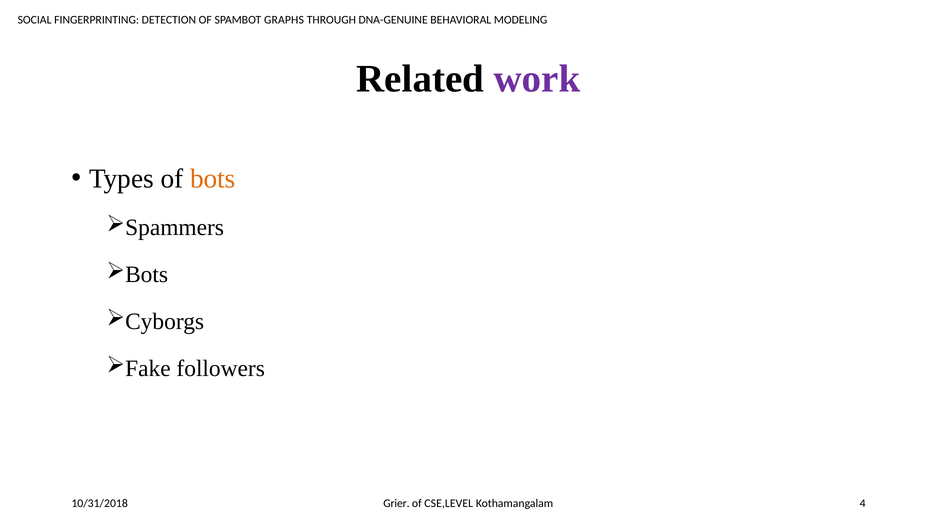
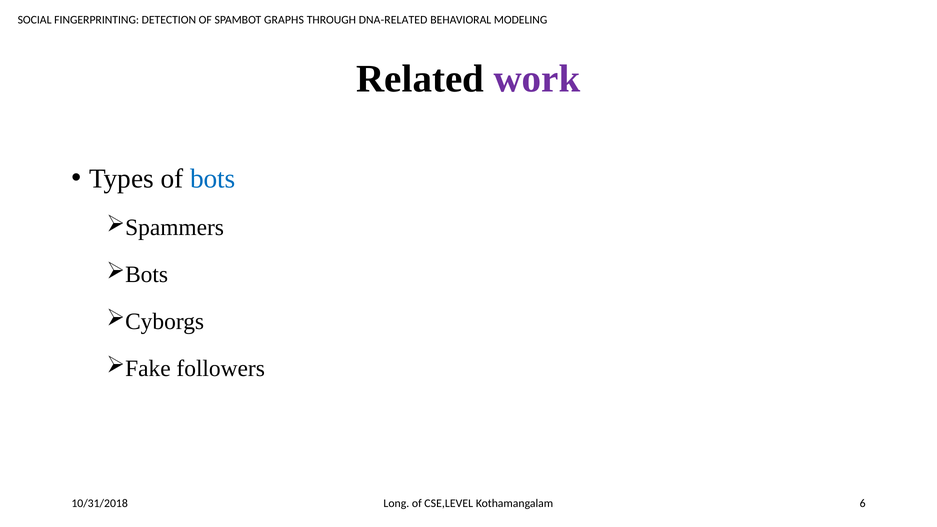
DNA-GENUINE: DNA-GENUINE -> DNA-RELATED
bots colour: orange -> blue
Grier: Grier -> Long
4: 4 -> 6
